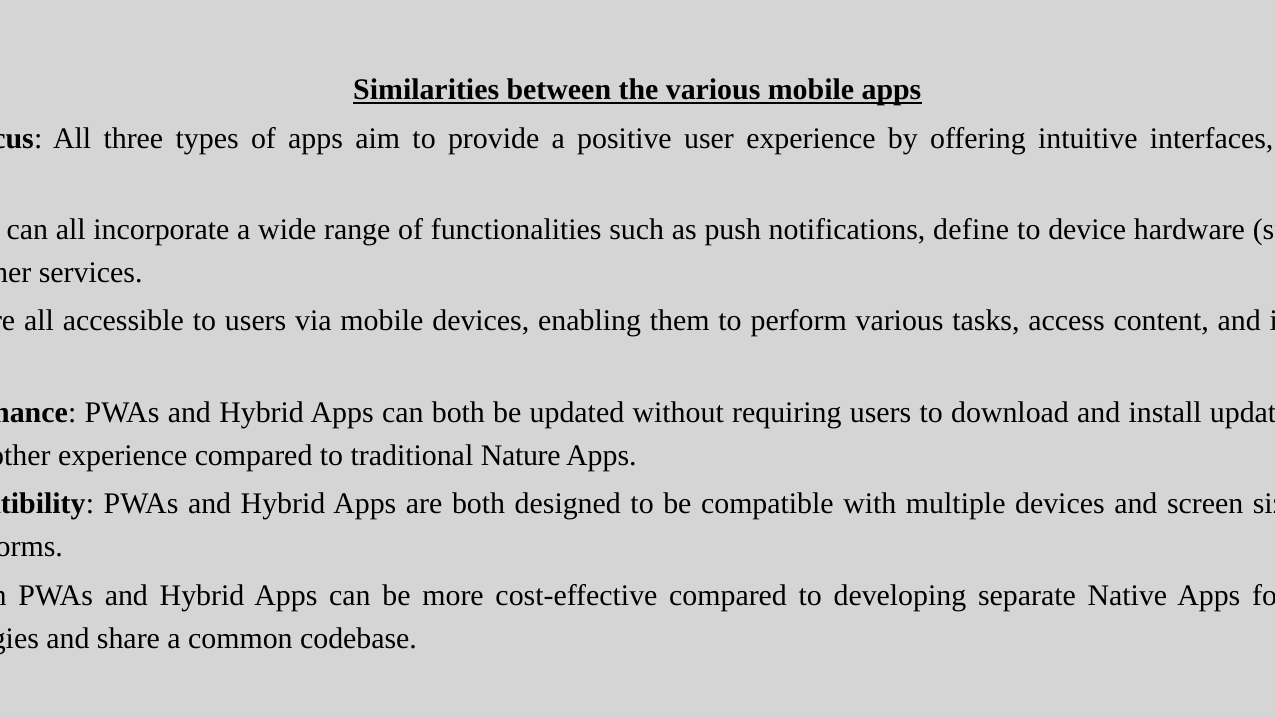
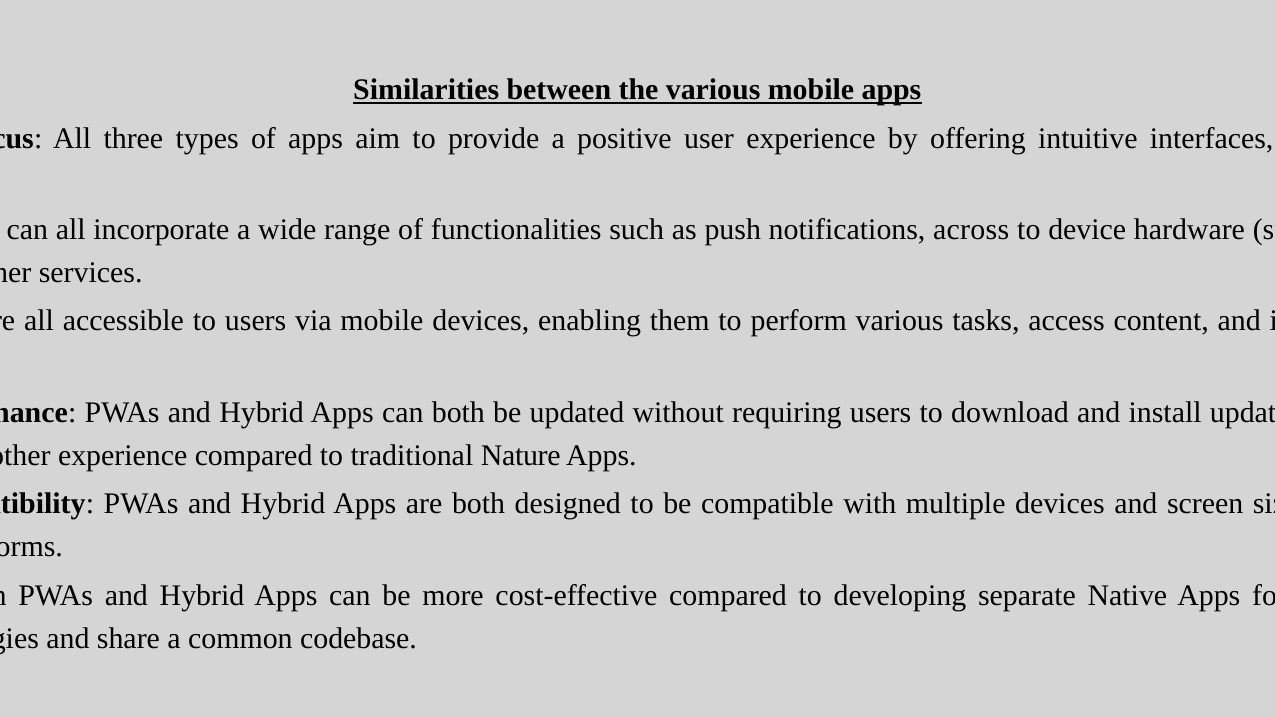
notifications define: define -> across
